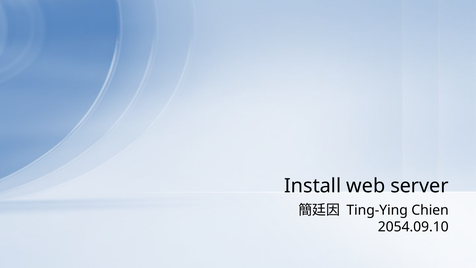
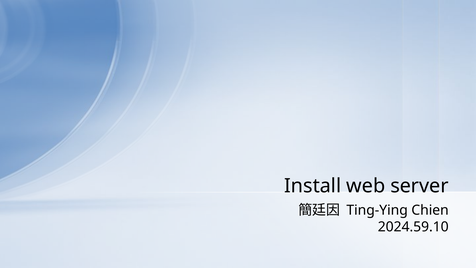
2054.09.10: 2054.09.10 -> 2024.59.10
